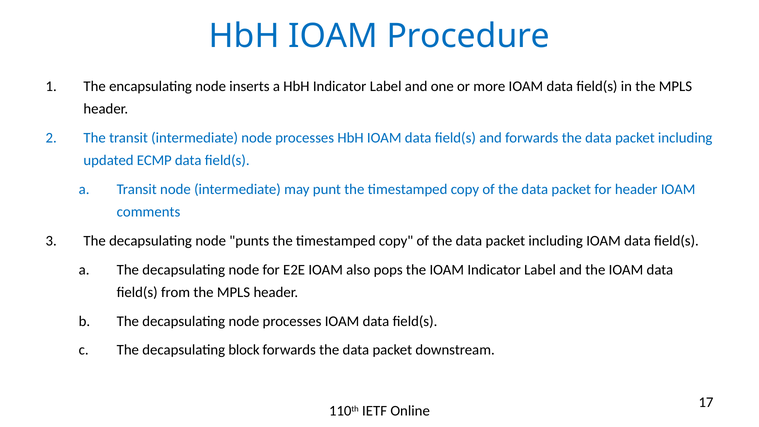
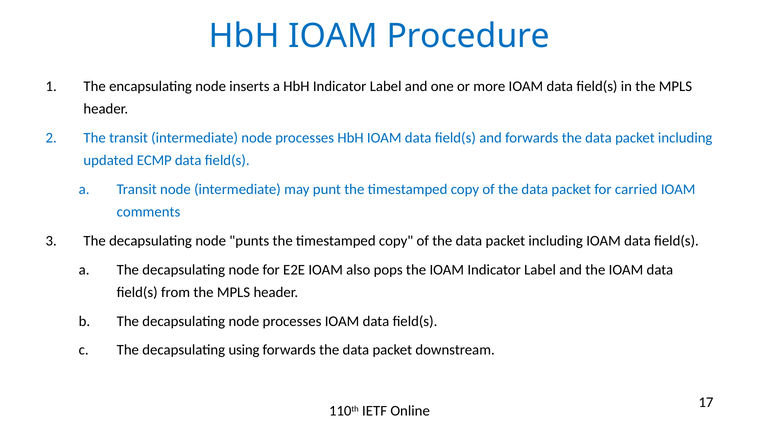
for header: header -> carried
block: block -> using
